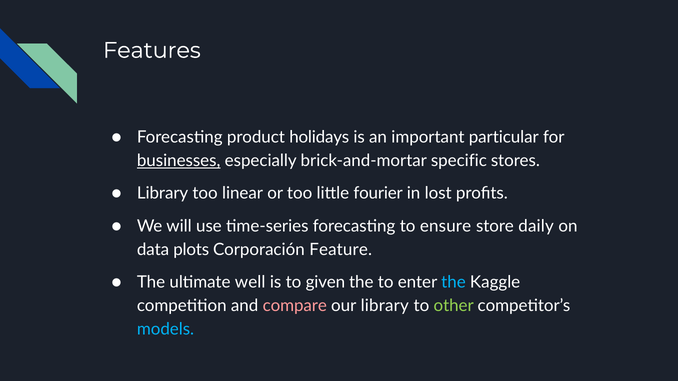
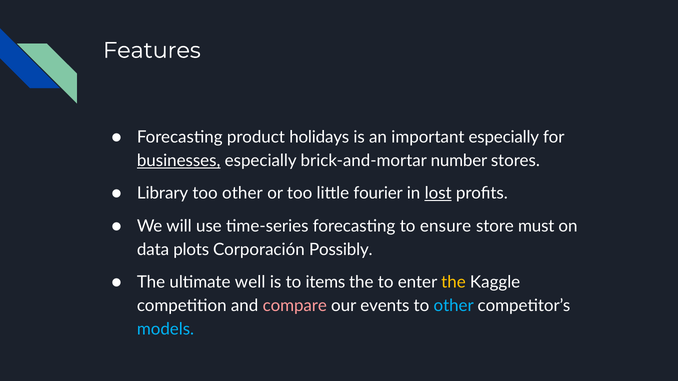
important particular: particular -> especially
specific: specific -> number
too linear: linear -> other
lost underline: none -> present
daily: daily -> must
Feature: Feature -> Possibly
given: given -> items
the at (453, 283) colour: light blue -> yellow
our library: library -> events
other at (454, 306) colour: light green -> light blue
